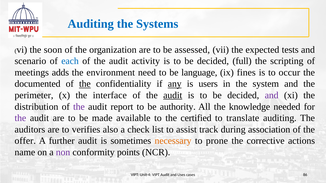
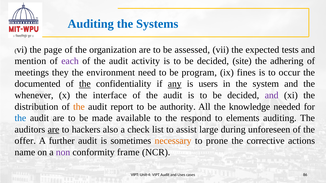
soon: soon -> page
scenario: scenario -> mention
each colour: blue -> purple
full: full -> site
scripting: scripting -> adhering
adds: adds -> they
language: language -> program
perimeter: perimeter -> whenever
audit at (173, 95) underline: present -> none
the at (79, 107) colour: purple -> orange
the at (20, 118) colour: purple -> blue
certified: certified -> respond
translate: translate -> elements
are at (53, 130) underline: none -> present
verifies: verifies -> hackers
track: track -> large
association: association -> unforeseen
points: points -> frame
